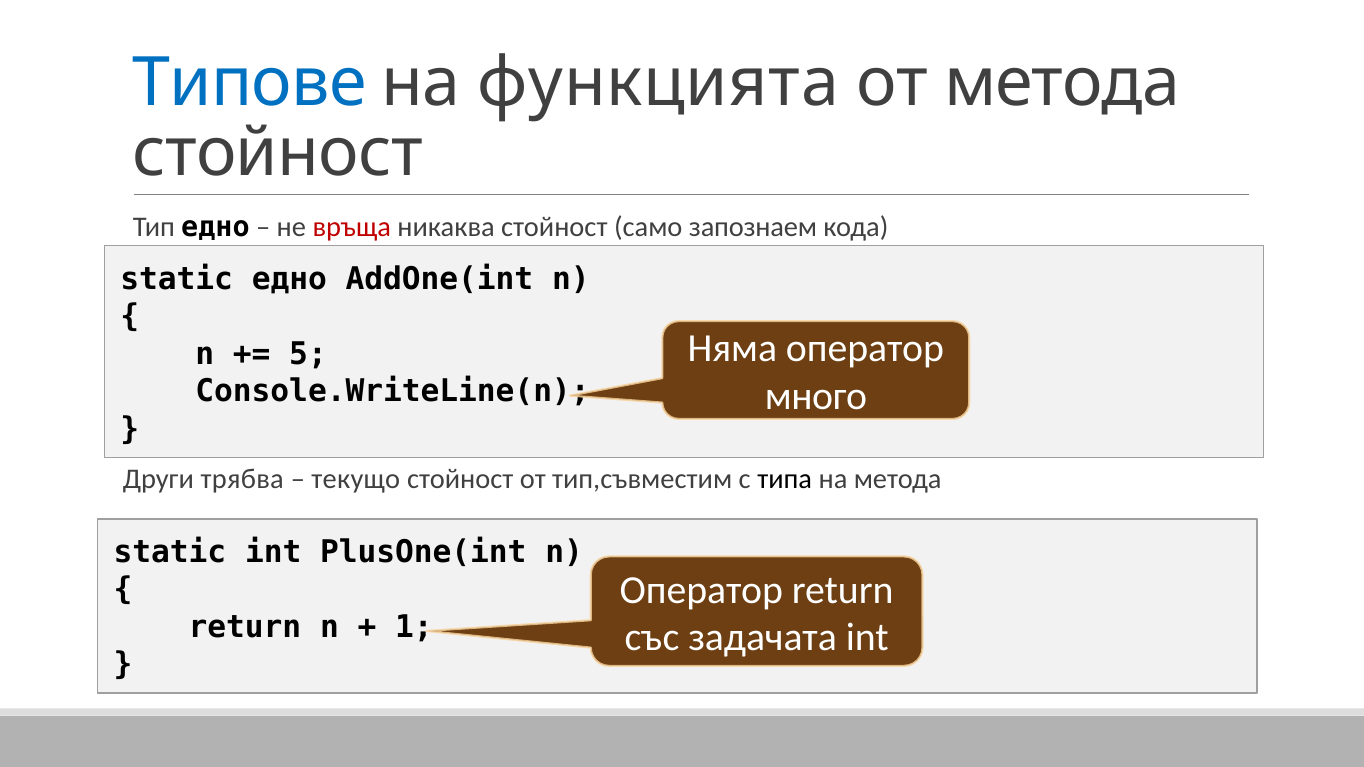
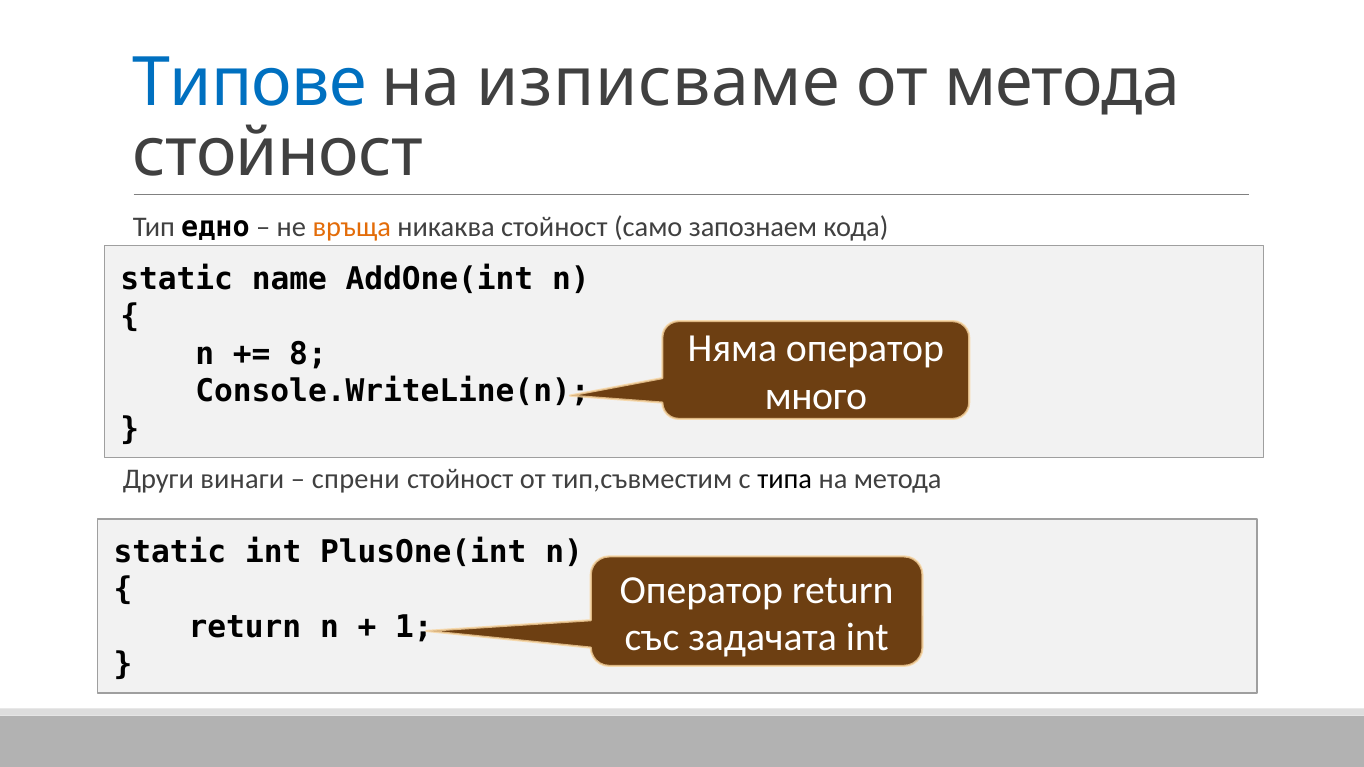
функцията: функцията -> изписваме
връща colour: red -> orange
static едно: едно -> name
5: 5 -> 8
трябва: трябва -> винаги
текущо: текущо -> спрени
